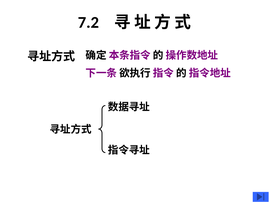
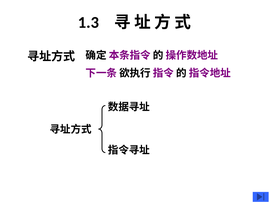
7.2: 7.2 -> 1.3
